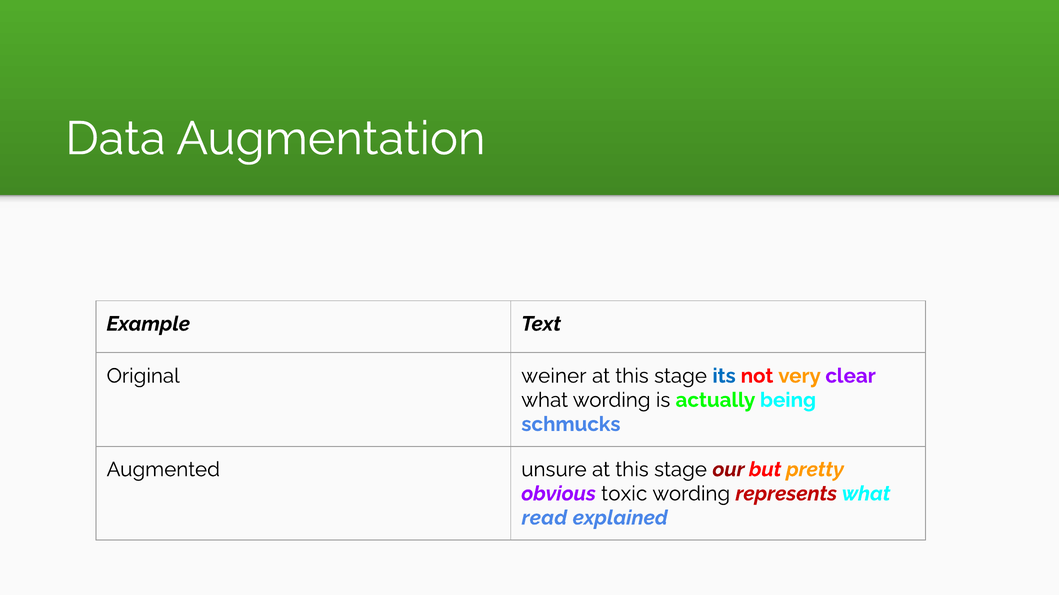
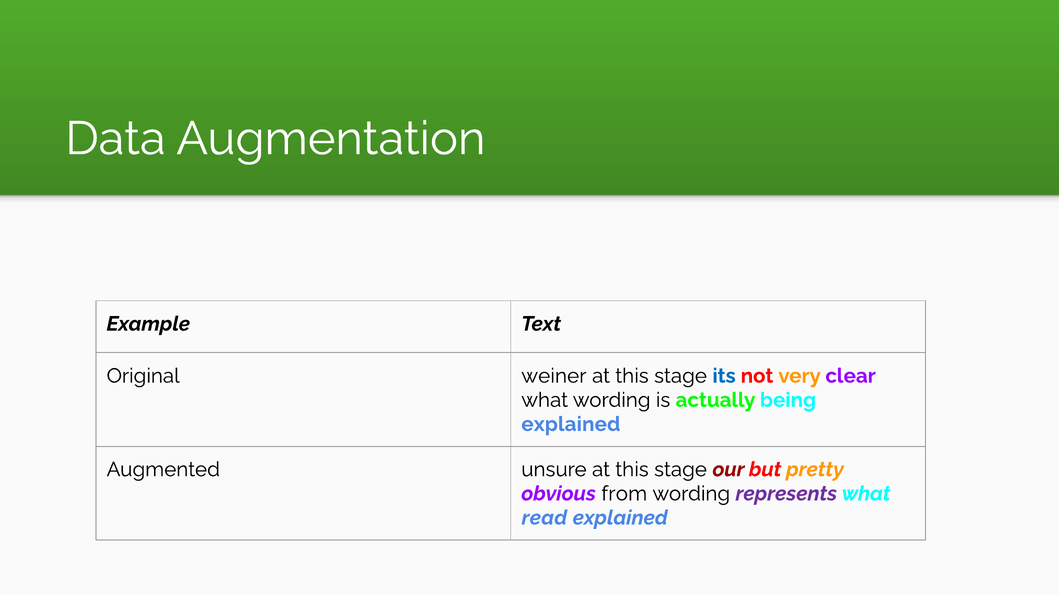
schmucks at (571, 425): schmucks -> explained
toxic: toxic -> from
represents colour: red -> purple
